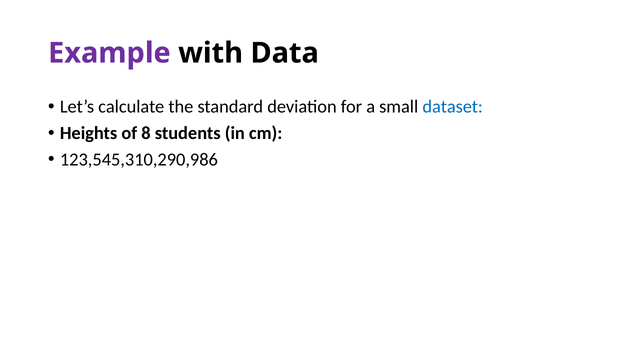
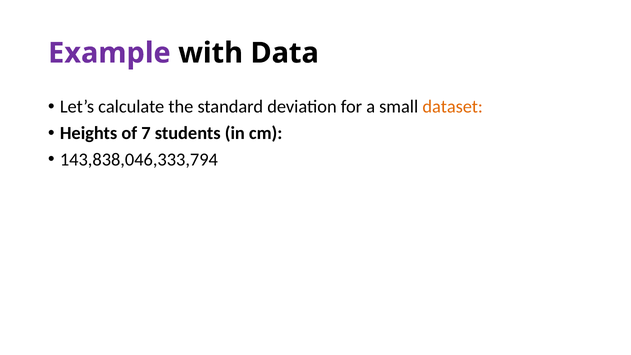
dataset colour: blue -> orange
8: 8 -> 7
123,545,310,290,986: 123,545,310,290,986 -> 143,838,046,333,794
